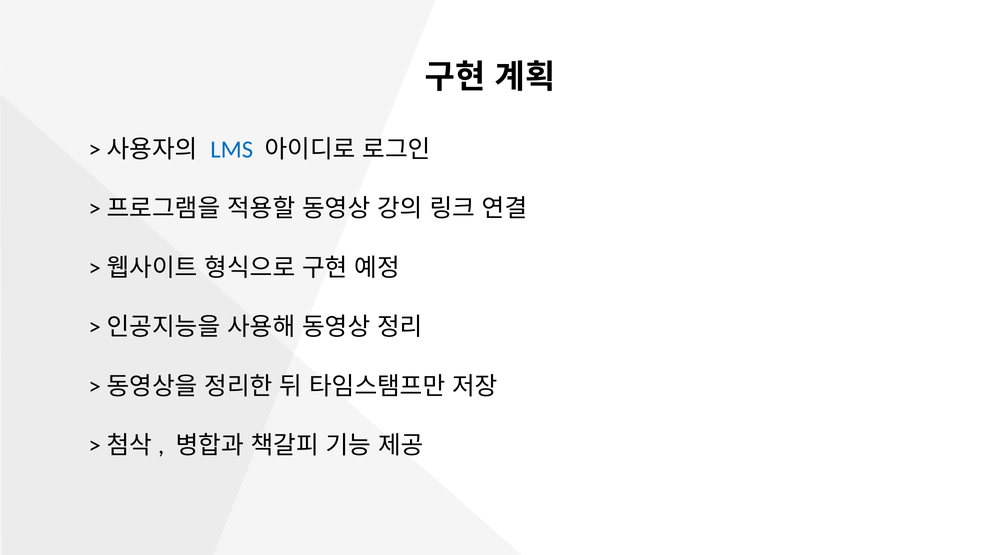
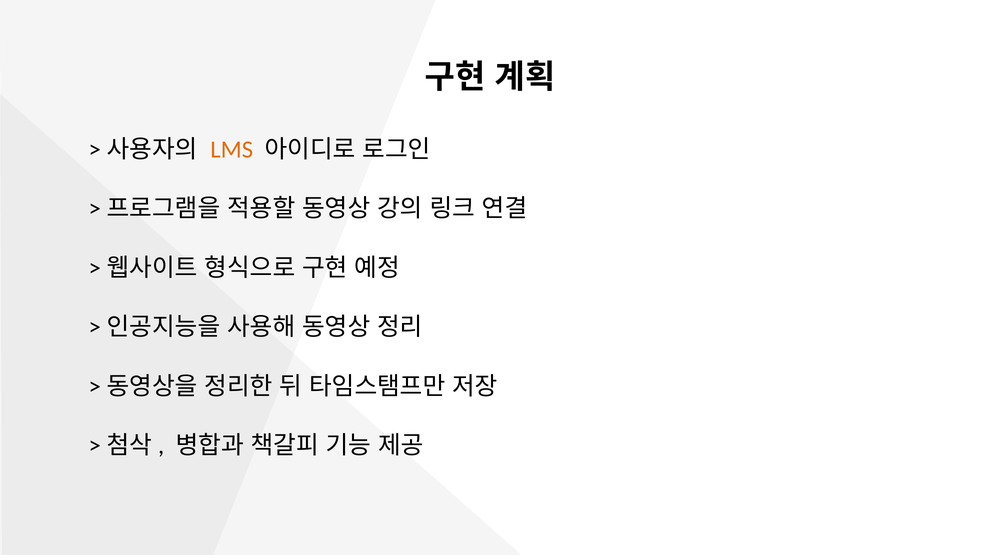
LMS colour: blue -> orange
